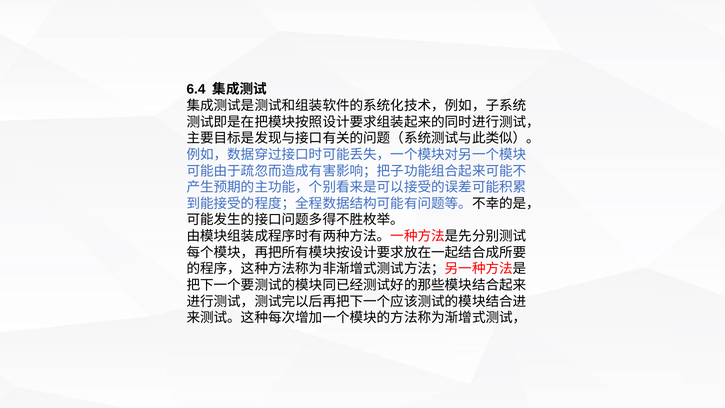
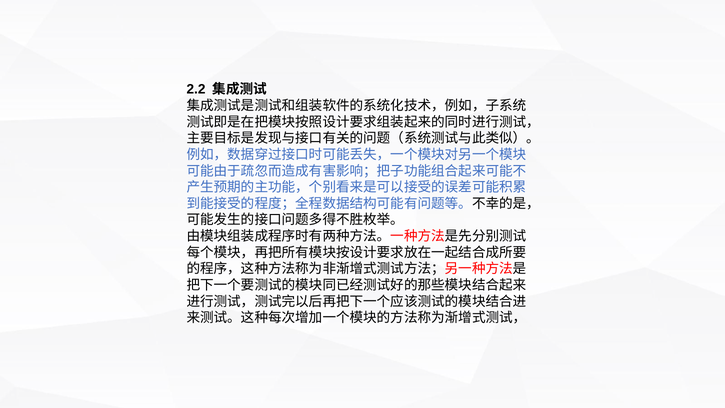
6.4: 6.4 -> 2.2
